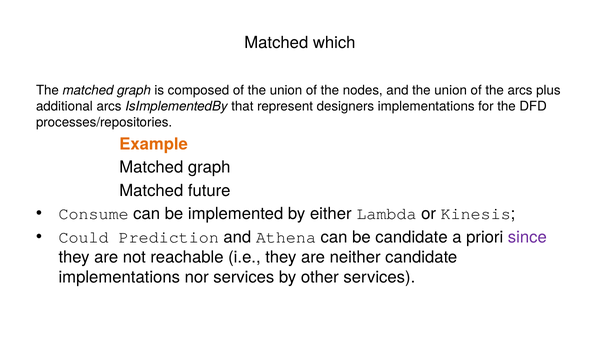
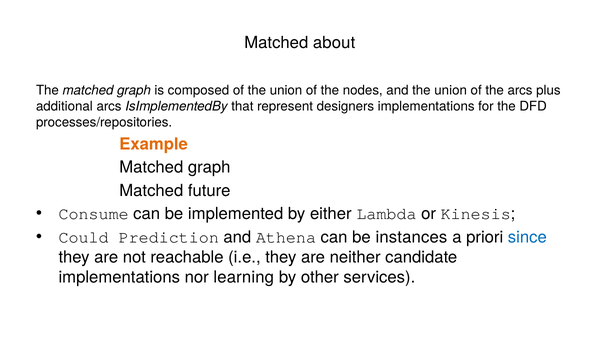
which: which -> about
be candidate: candidate -> instances
since colour: purple -> blue
nor services: services -> learning
